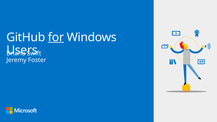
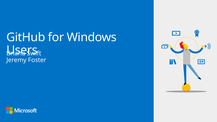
for underline: present -> none
